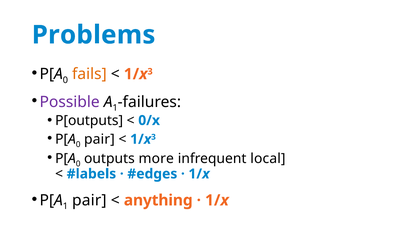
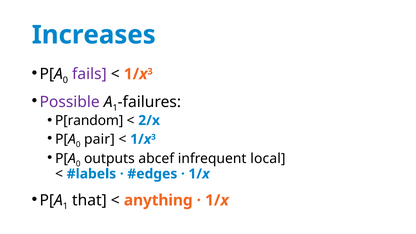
Problems: Problems -> Increases
fails colour: orange -> purple
P[outputs: P[outputs -> P[random
0/x: 0/x -> 2/x
more: more -> abcef
pair at (89, 200): pair -> that
